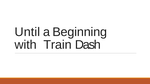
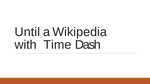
Beginning: Beginning -> Wikipedia
Train: Train -> Time
